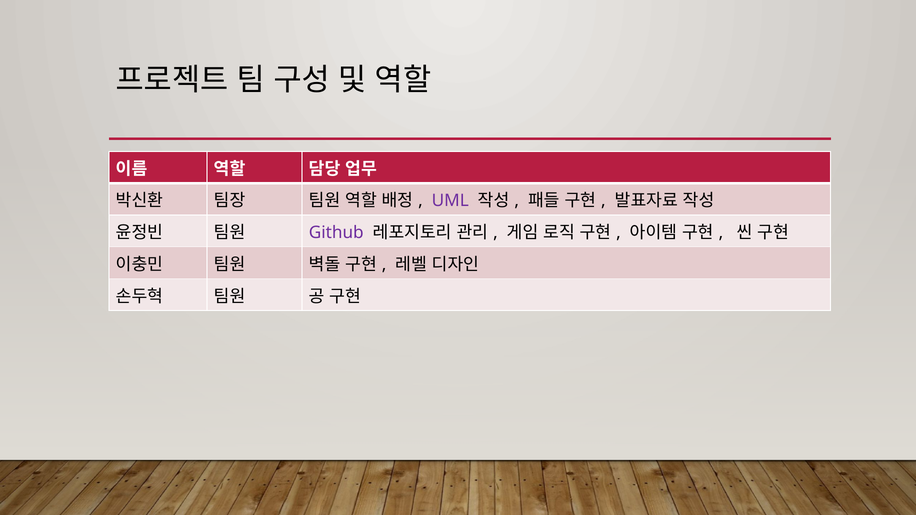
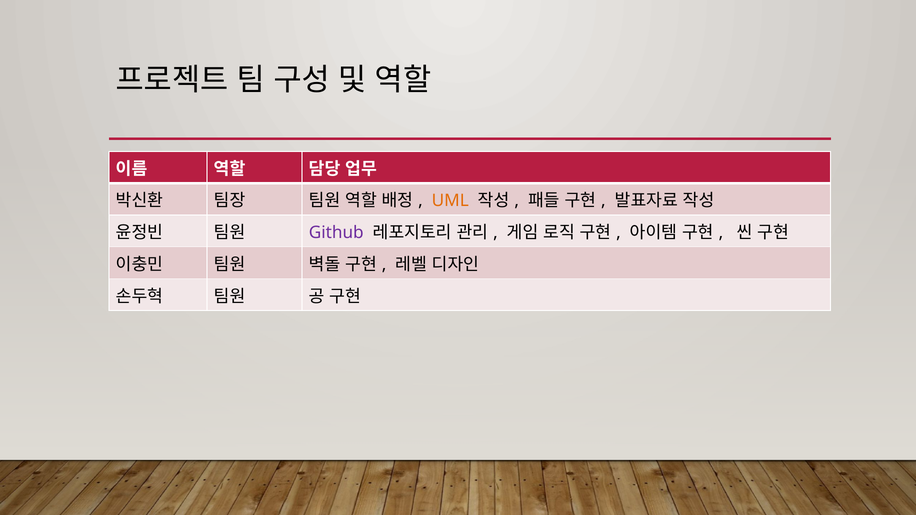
UML colour: purple -> orange
